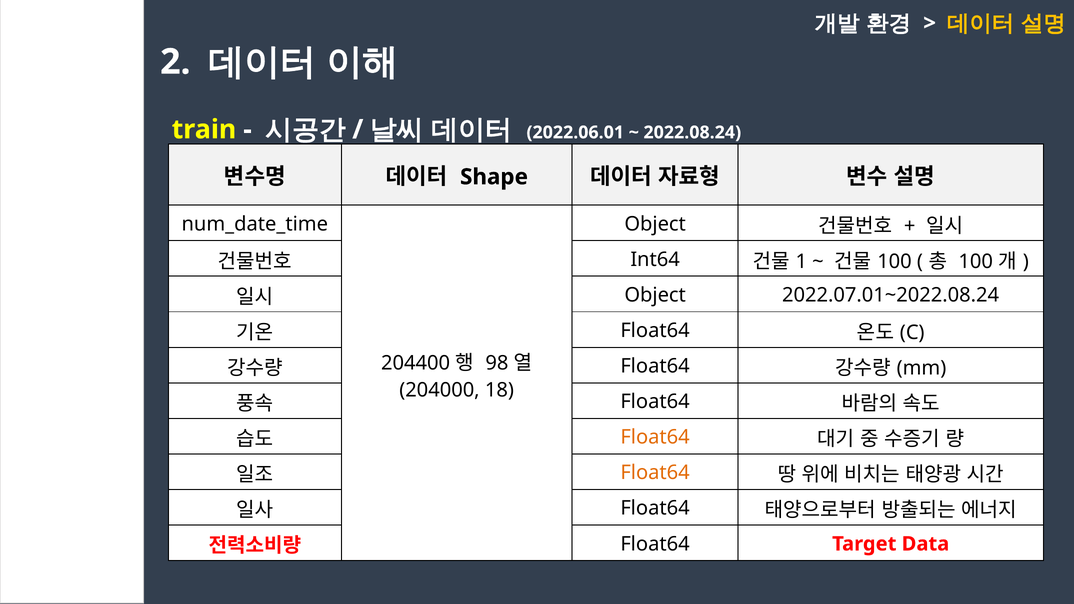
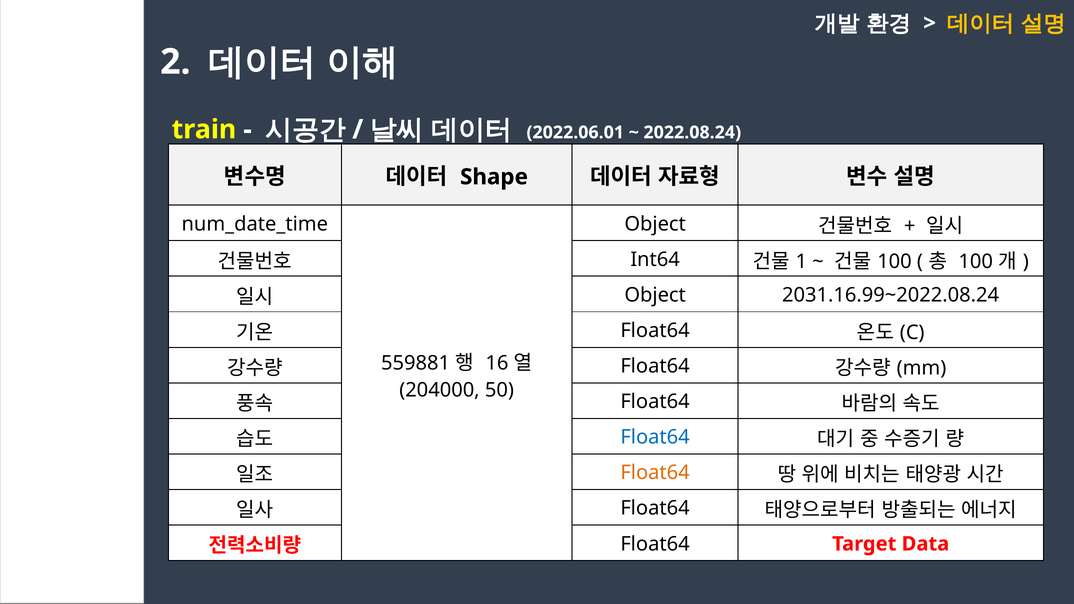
2022.07.01~2022.08.24: 2022.07.01~2022.08.24 -> 2031.16.99~2022.08.24
204400: 204400 -> 559881
98: 98 -> 16
18: 18 -> 50
Float64 at (655, 437) colour: orange -> blue
